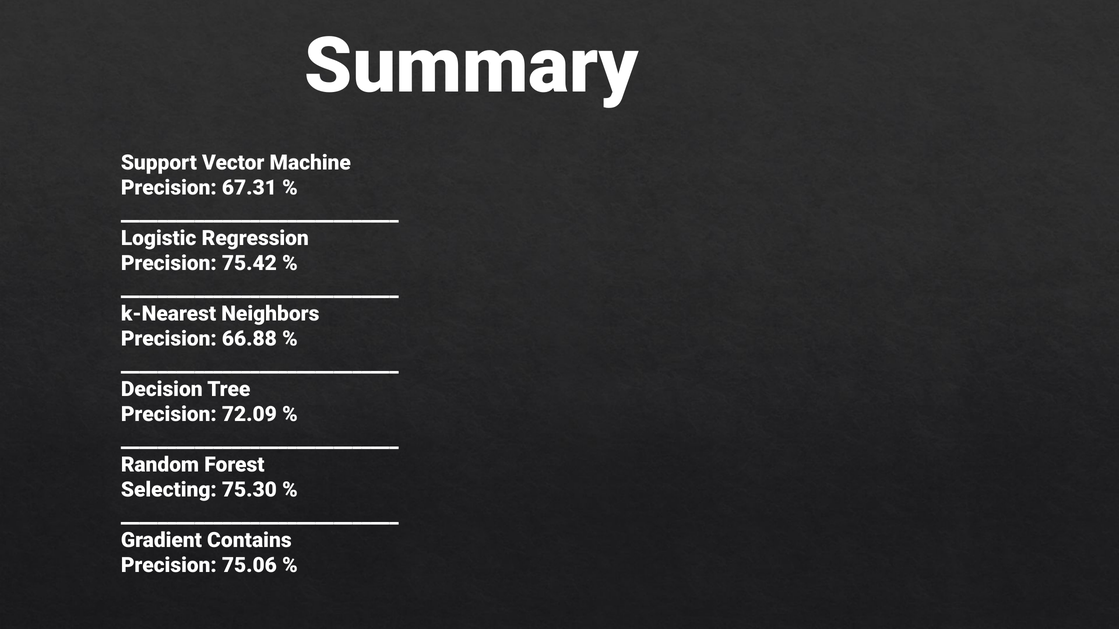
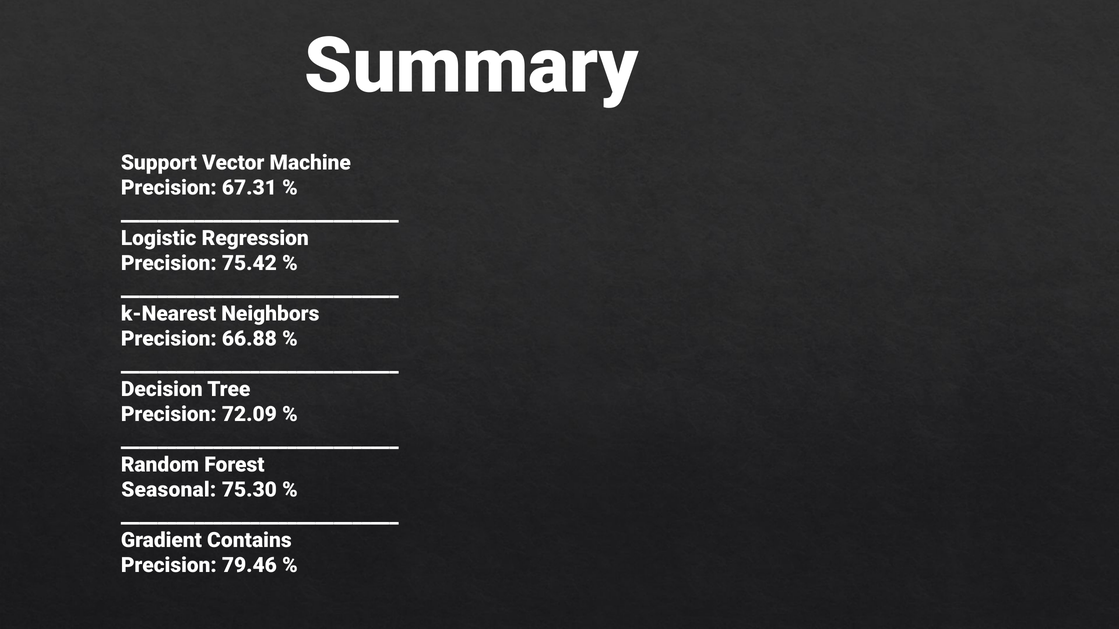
Selecting: Selecting -> Seasonal
75.06: 75.06 -> 79.46
